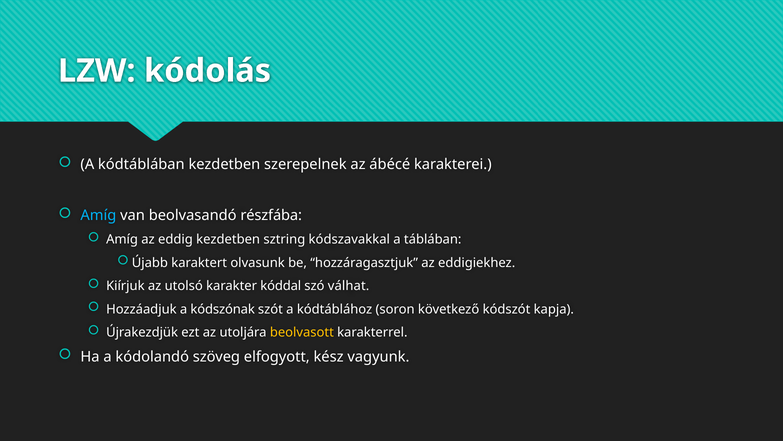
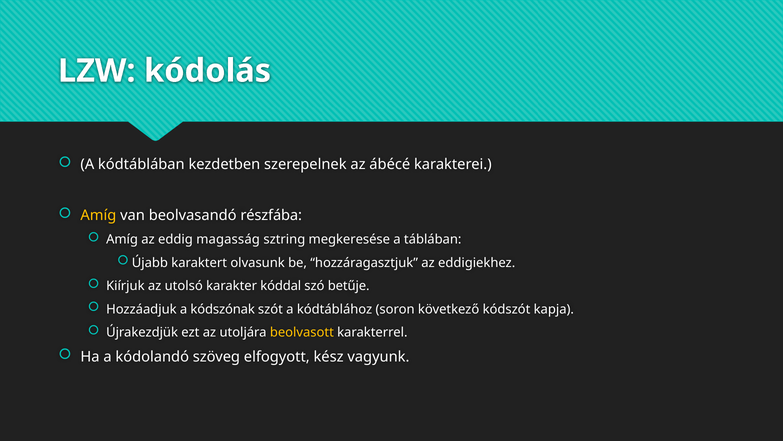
Amíg at (98, 215) colour: light blue -> yellow
eddig kezdetben: kezdetben -> magasság
kódszavakkal: kódszavakkal -> megkeresése
válhat: válhat -> betűje
